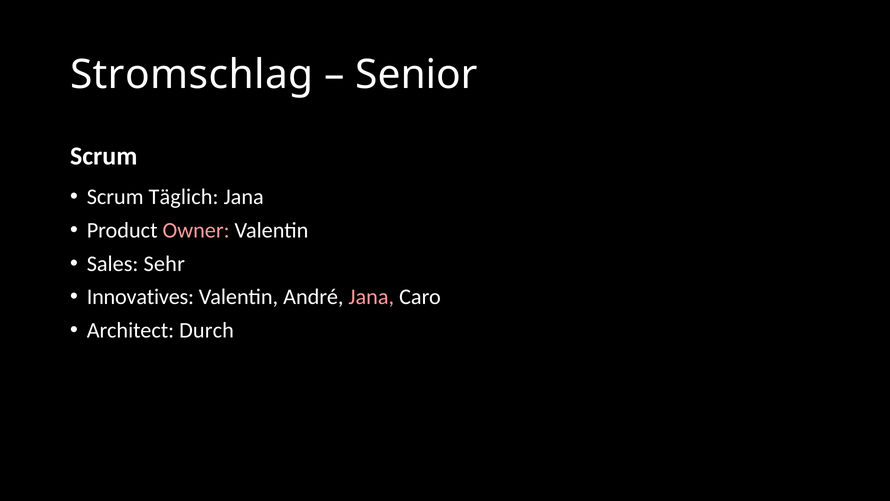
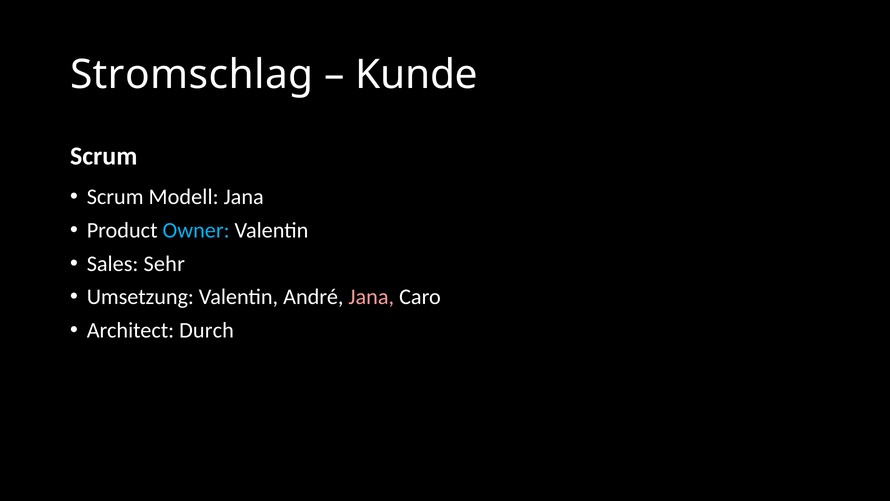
Senior: Senior -> Kunde
Täglich: Täglich -> Modell
Owner colour: pink -> light blue
Innovatives: Innovatives -> Umsetzung
